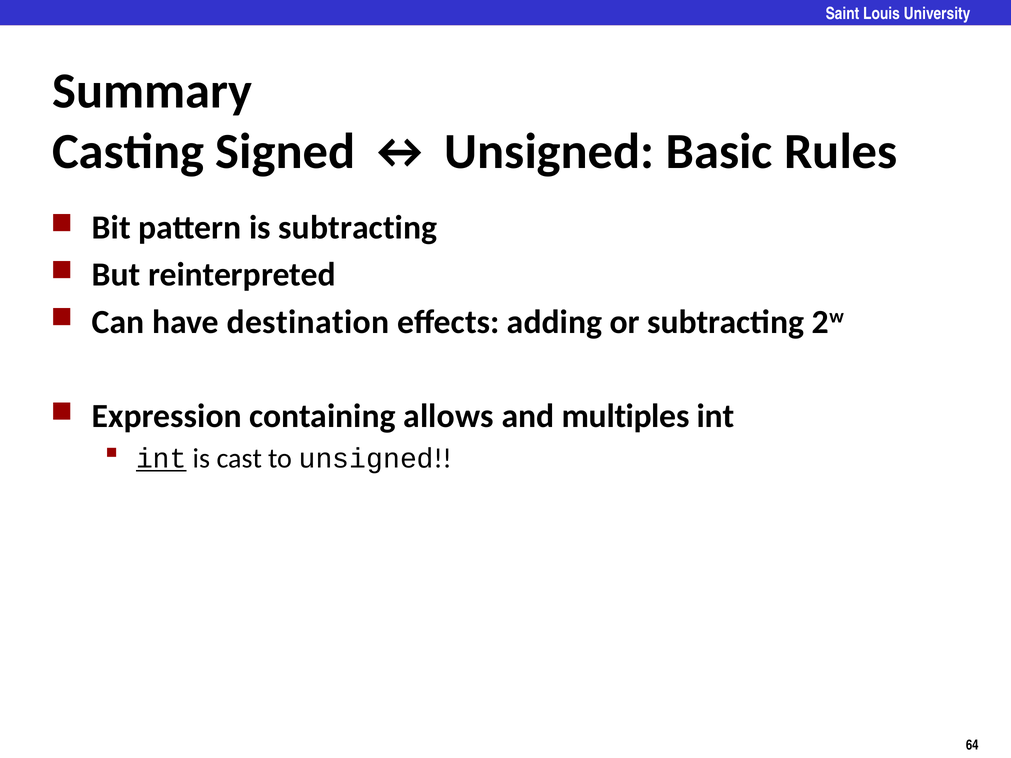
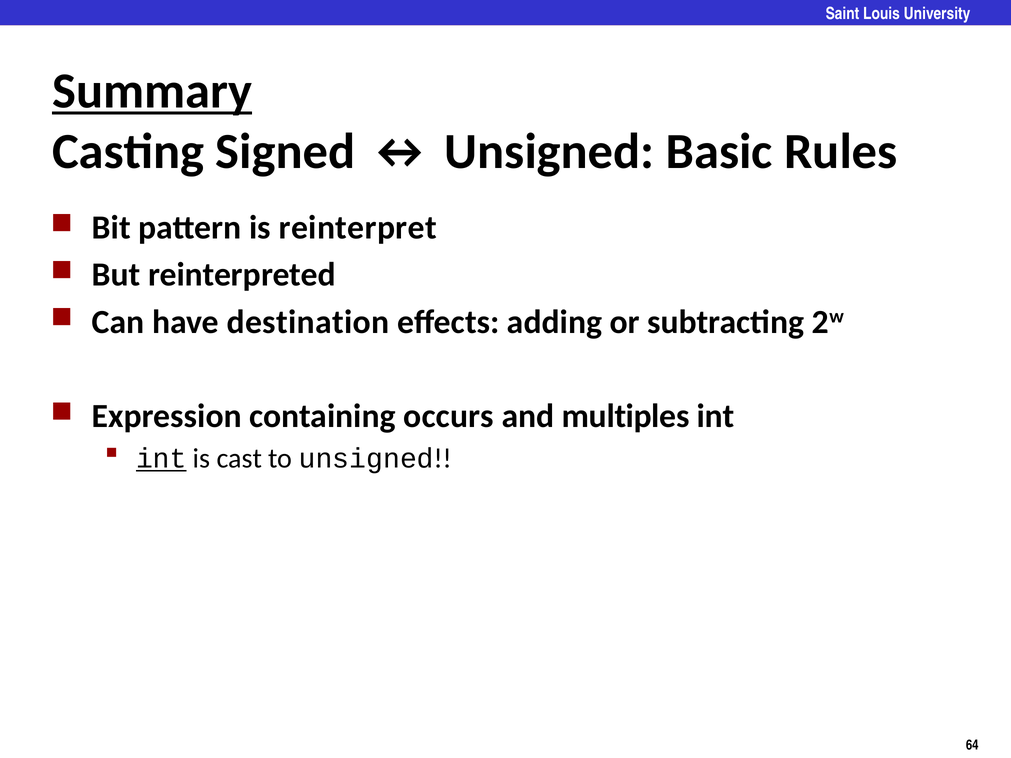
Summary underline: none -> present
is subtracting: subtracting -> reinterpret
allows: allows -> occurs
